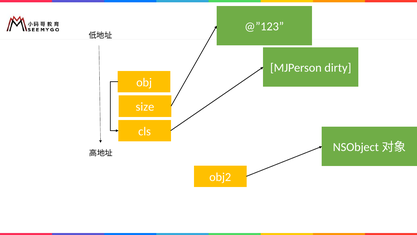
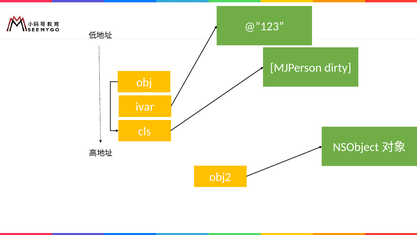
size: size -> ivar
